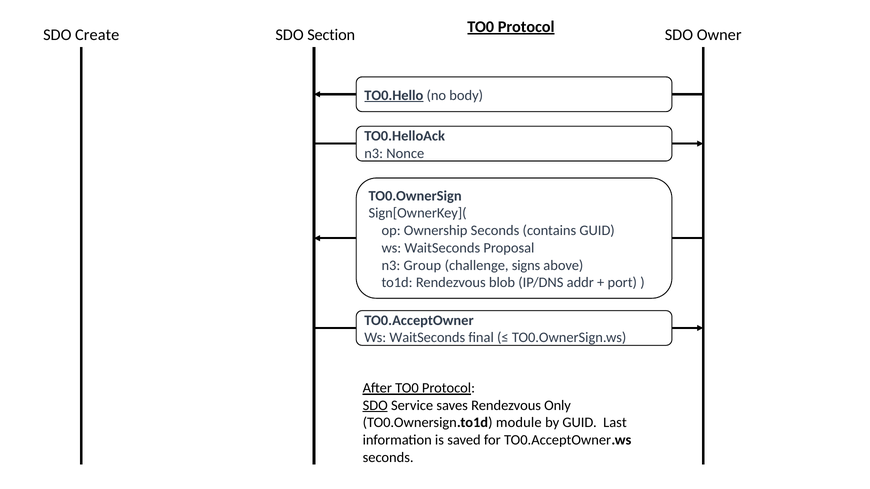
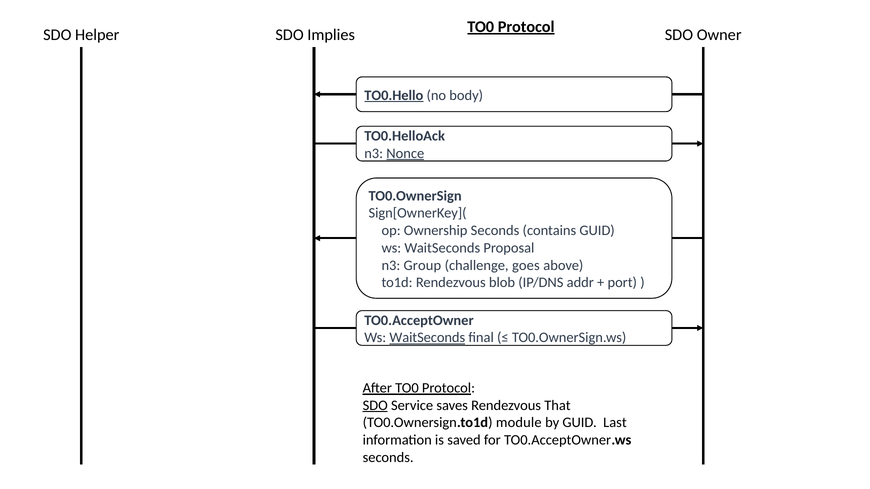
Create: Create -> Helper
Section: Section -> Implies
Nonce underline: none -> present
signs: signs -> goes
WaitSeconds at (427, 338) underline: none -> present
Only: Only -> That
